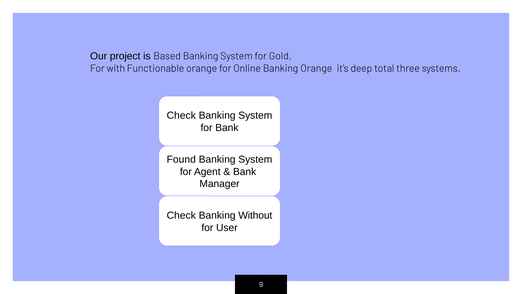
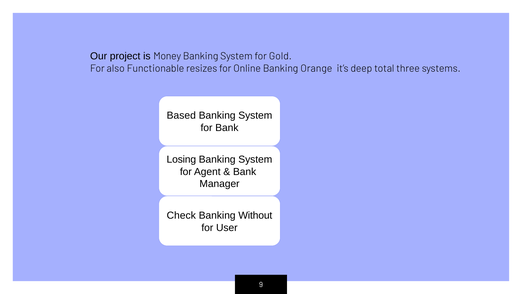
Based: Based -> Money
with: with -> also
Functionable orange: orange -> resizes
Check at (181, 115): Check -> Based
Found: Found -> Losing
